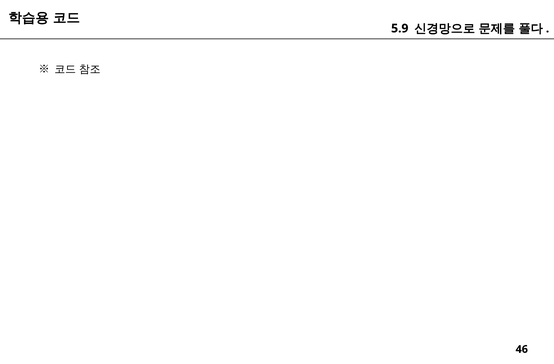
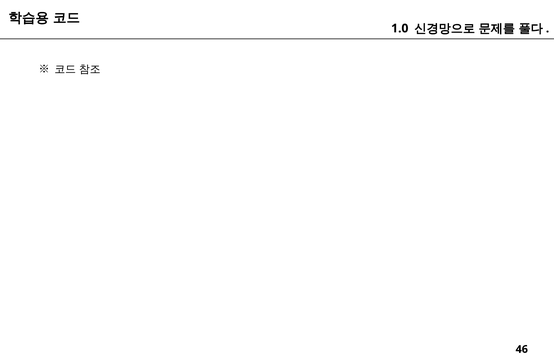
5.9: 5.9 -> 1.0
